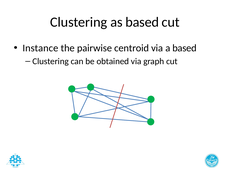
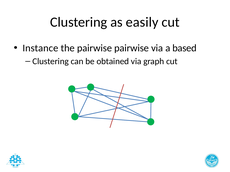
as based: based -> easily
pairwise centroid: centroid -> pairwise
